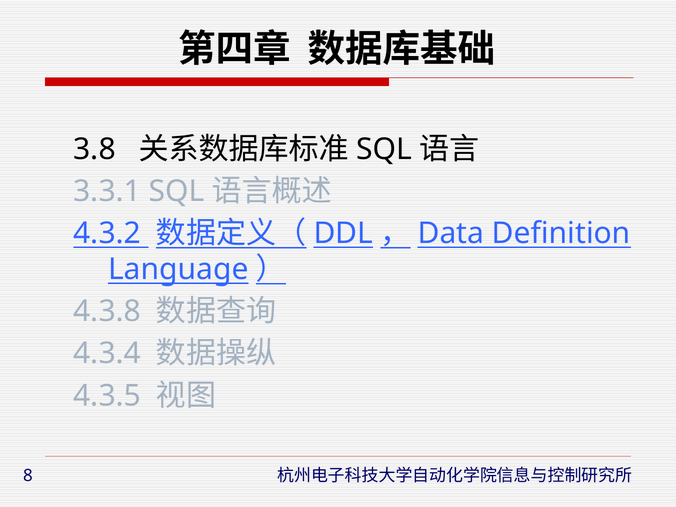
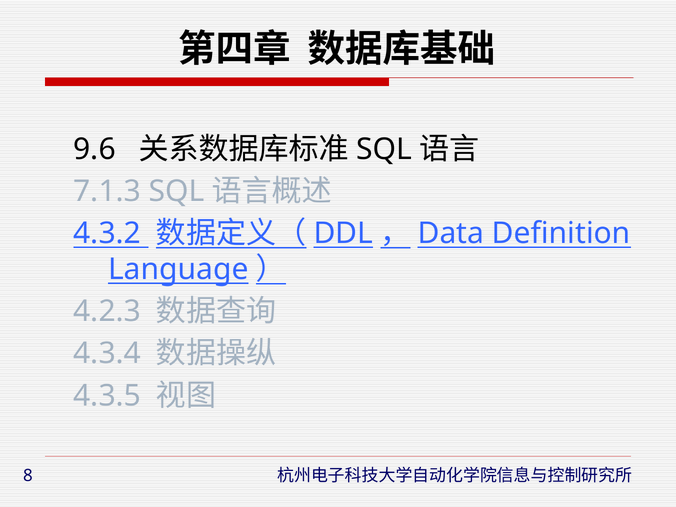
3.8: 3.8 -> 9.6
3.3.1: 3.3.1 -> 7.1.3
4.3.8: 4.3.8 -> 4.2.3
